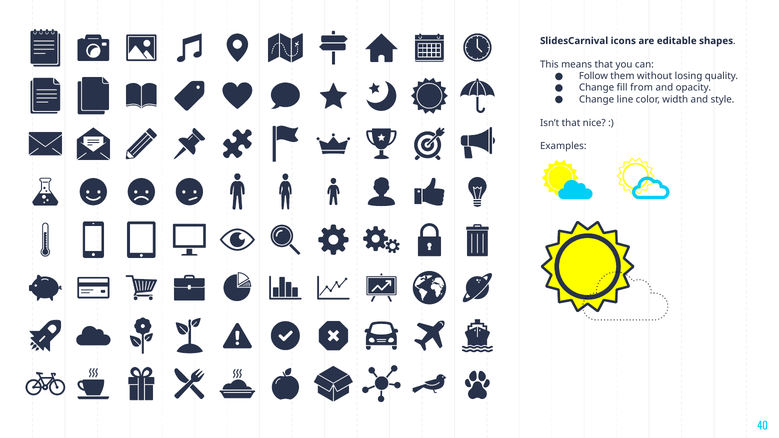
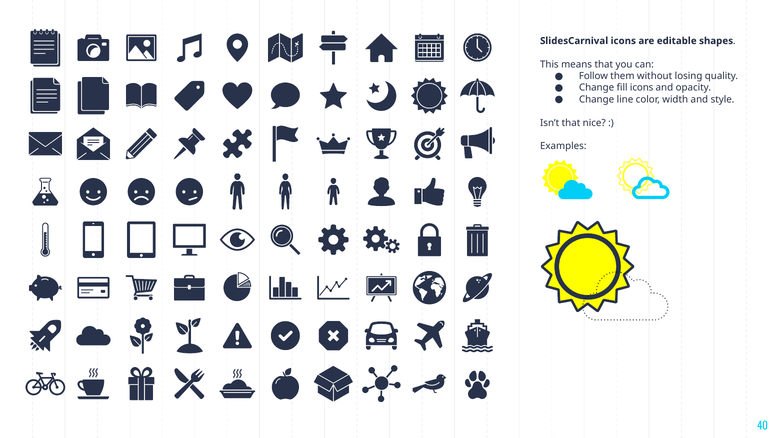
fill from: from -> icons
